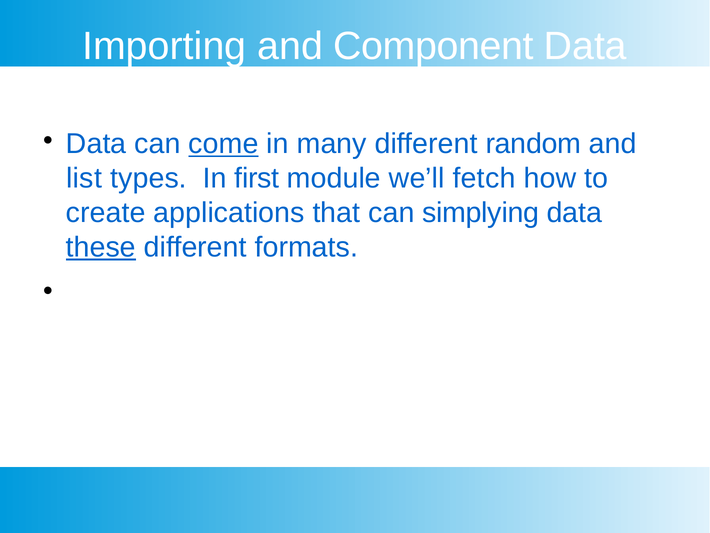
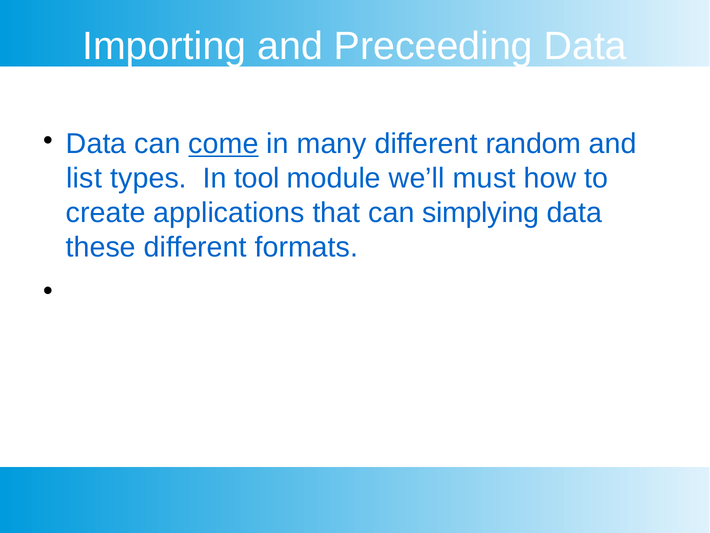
Component: Component -> Preceeding
first: first -> tool
fetch: fetch -> must
these underline: present -> none
